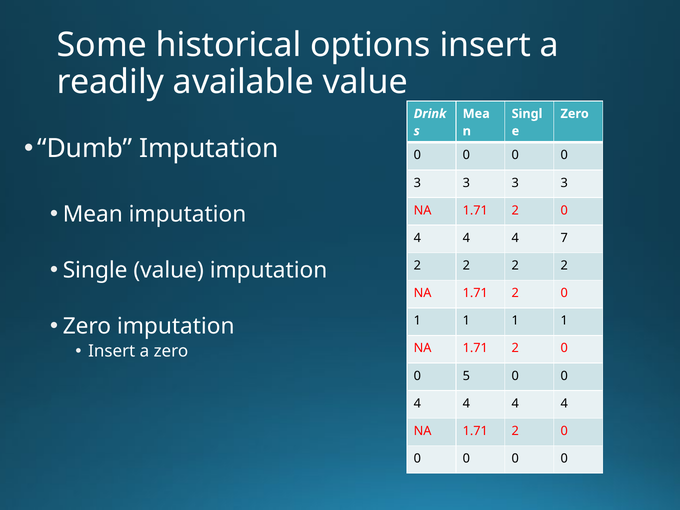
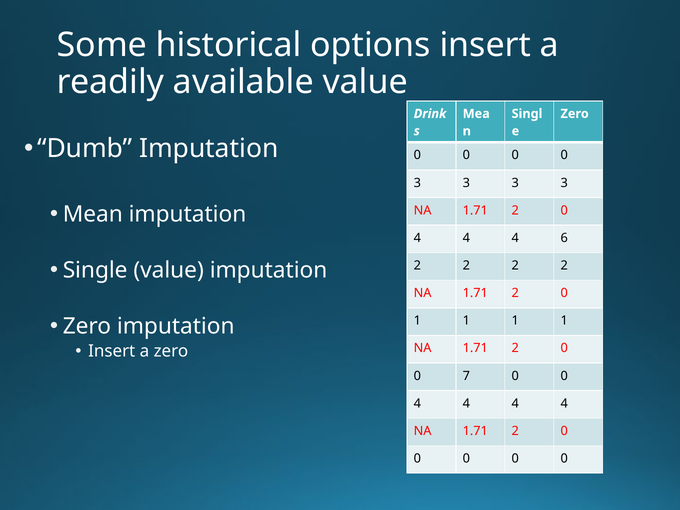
7: 7 -> 6
5: 5 -> 7
